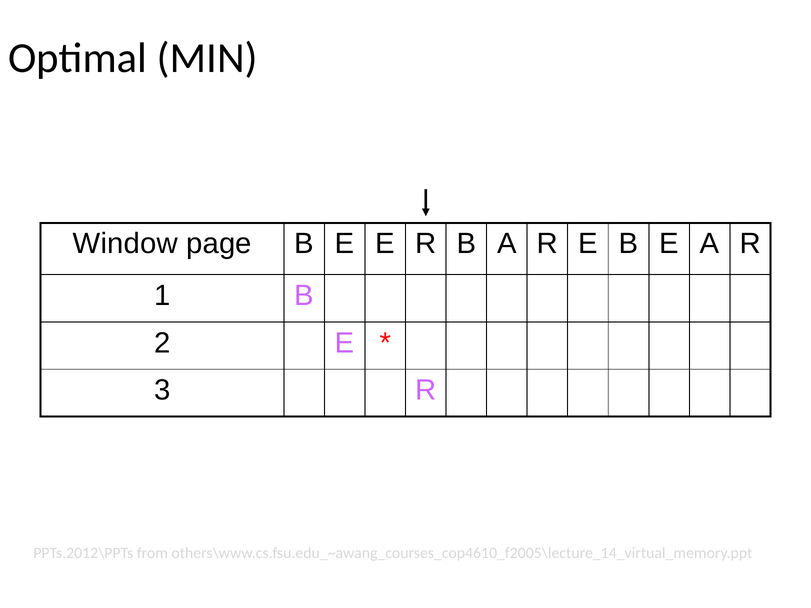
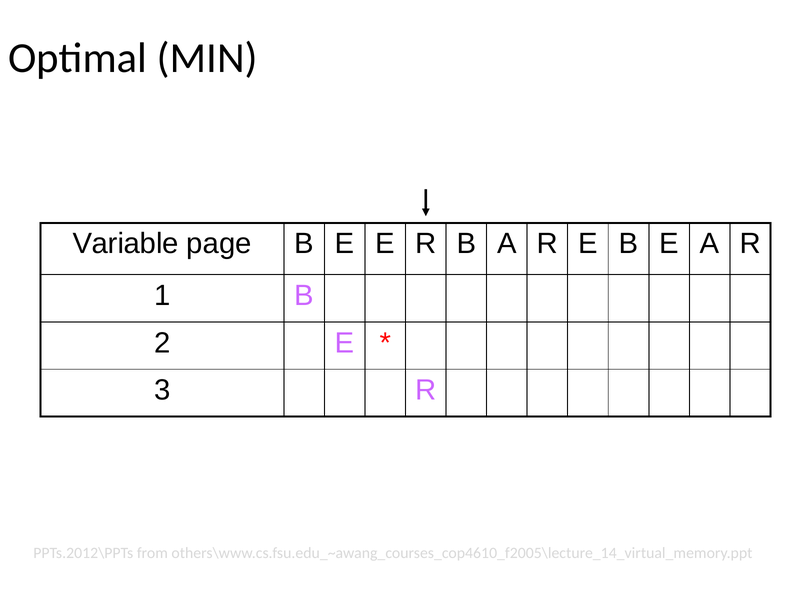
Window: Window -> Variable
